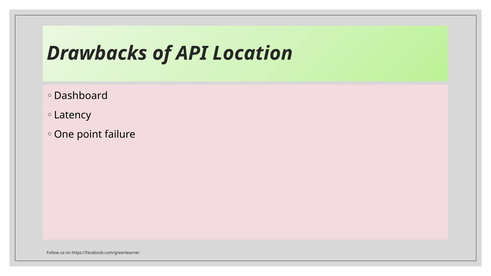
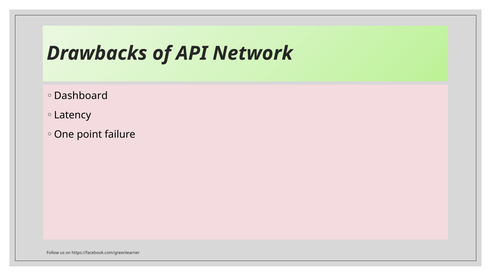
Location: Location -> Network
